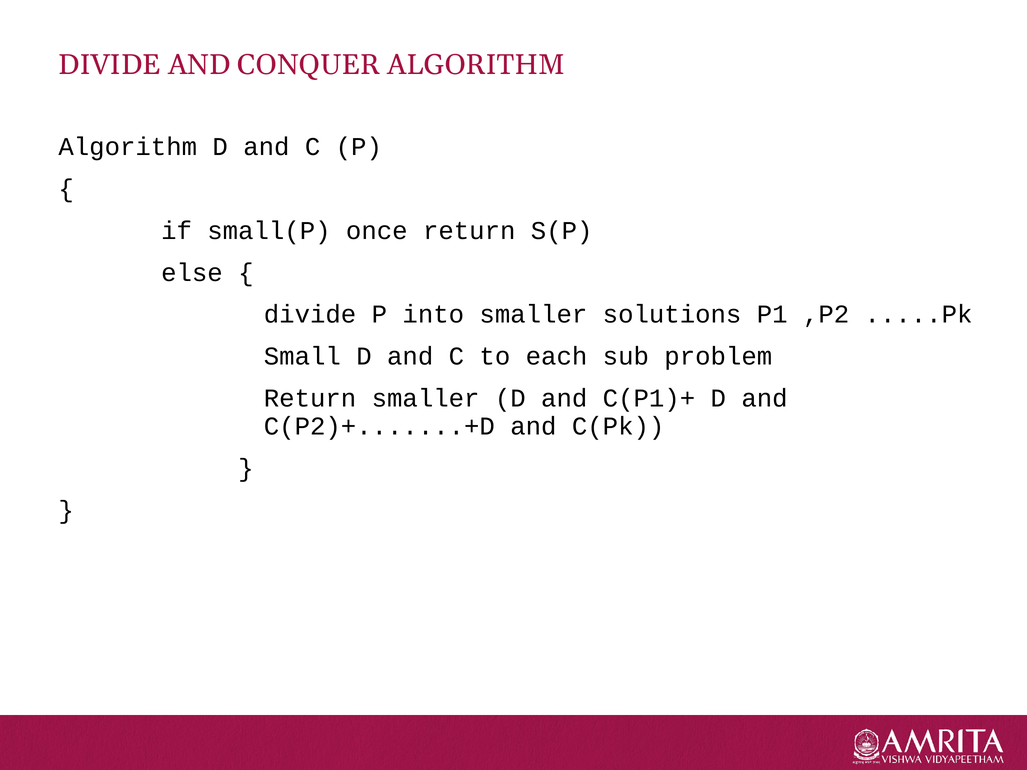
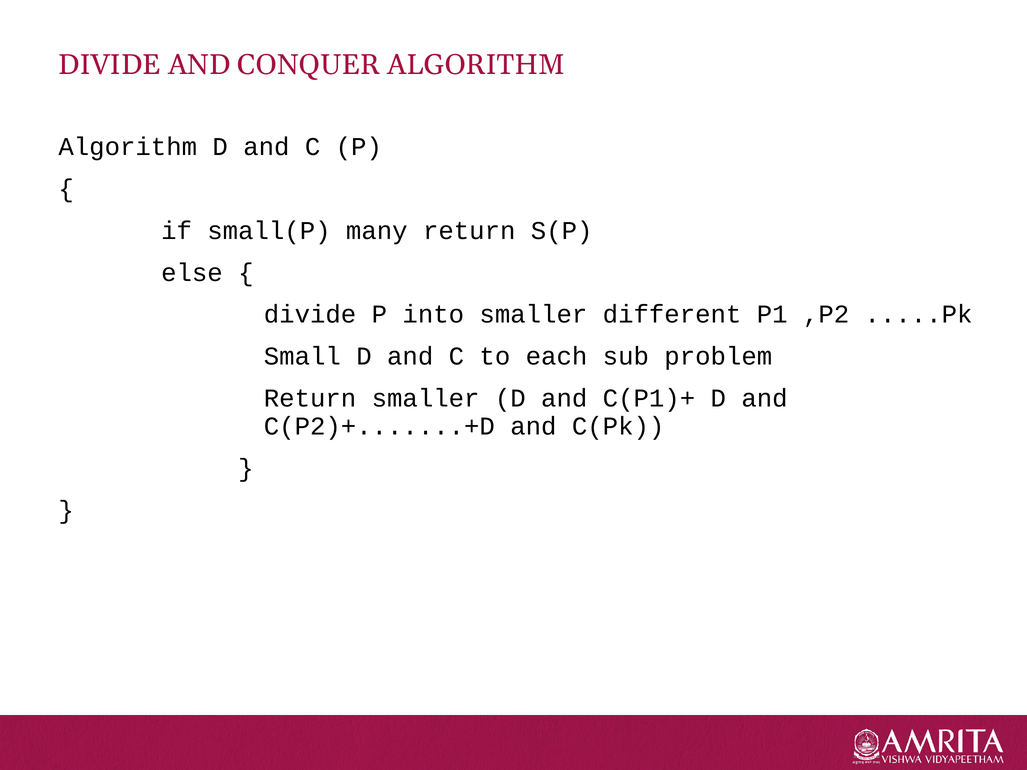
once: once -> many
solutions: solutions -> different
